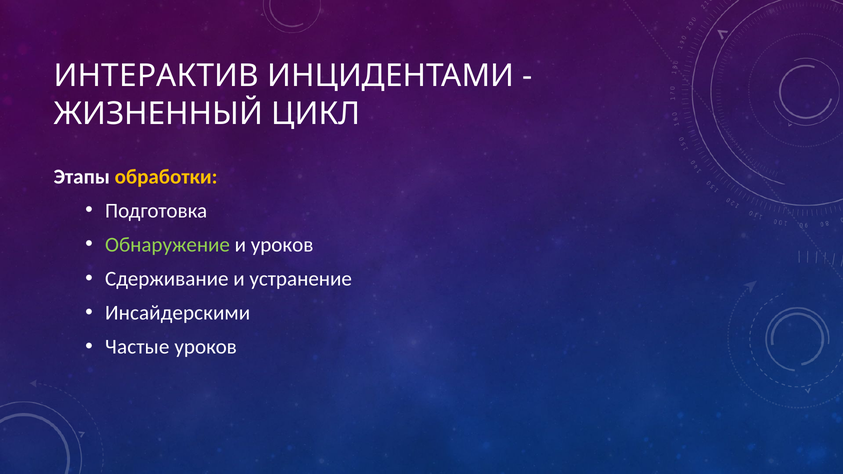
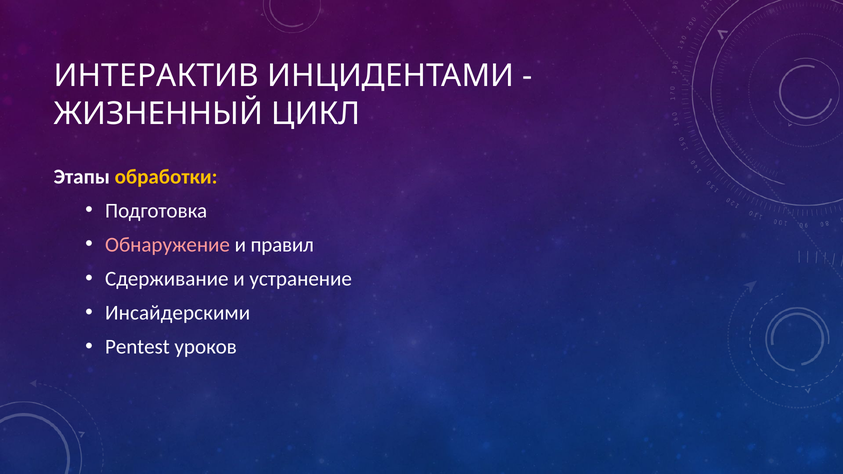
Обнаружение colour: light green -> pink
и уроков: уроков -> правил
Частые: Частые -> Pentest
